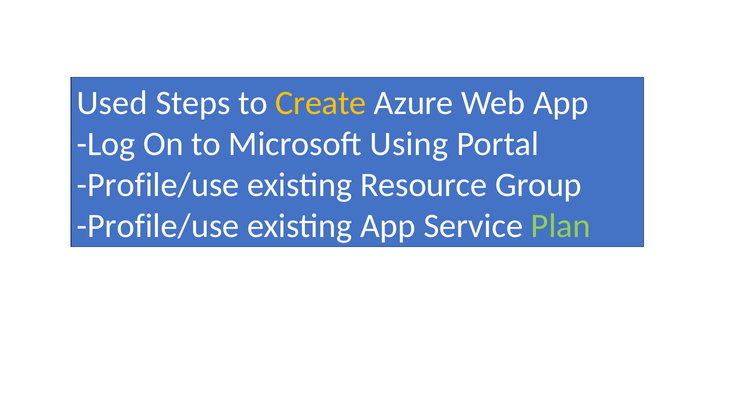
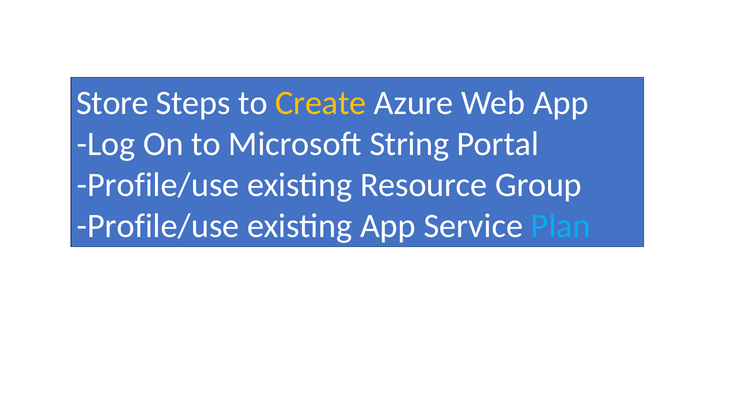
Used: Used -> Store
Using: Using -> String
Plan colour: light green -> light blue
